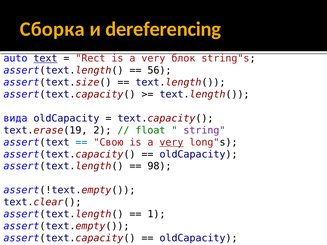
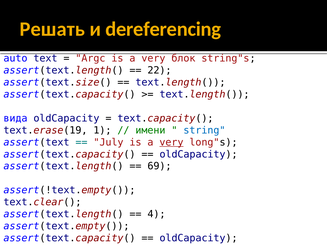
Сборка: Сборка -> Решать
text underline: present -> none
Rect: Rect -> Argc
56: 56 -> 22
2: 2 -> 1
float: float -> имени
string colour: purple -> blue
Свою: Свою -> July
98: 98 -> 69
1: 1 -> 4
